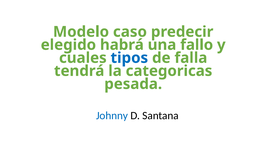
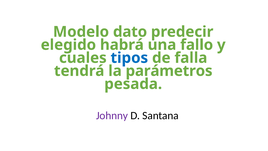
caso: caso -> dato
categoricas: categoricas -> parámetros
Johnny colour: blue -> purple
